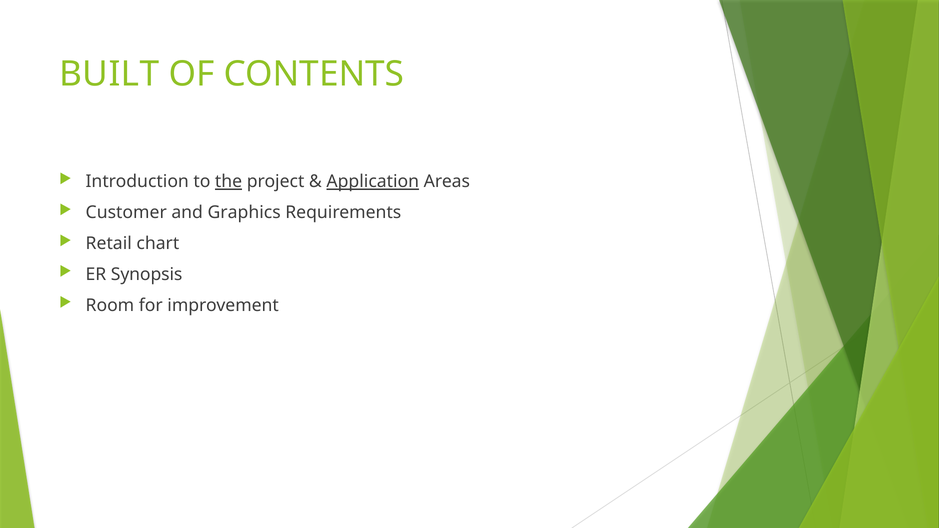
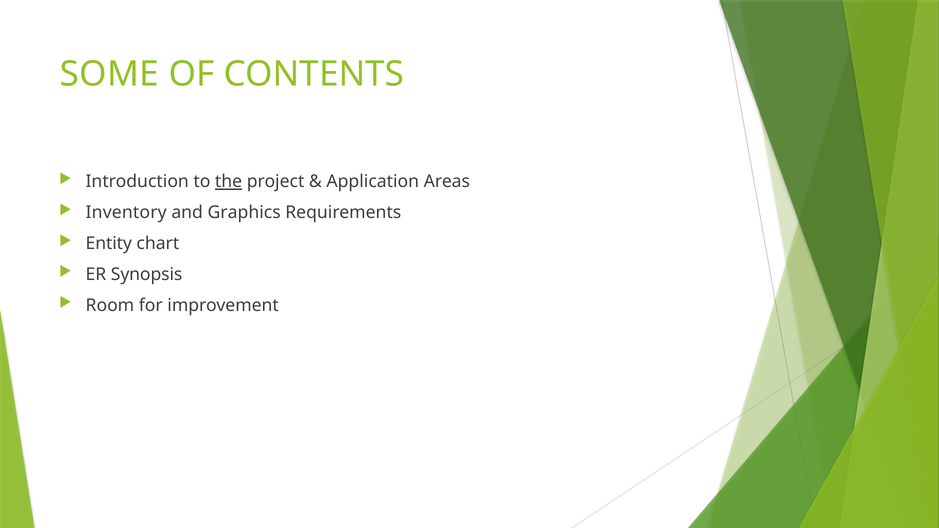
BUILT: BUILT -> SOME
Application underline: present -> none
Customer: Customer -> Inventory
Retail: Retail -> Entity
